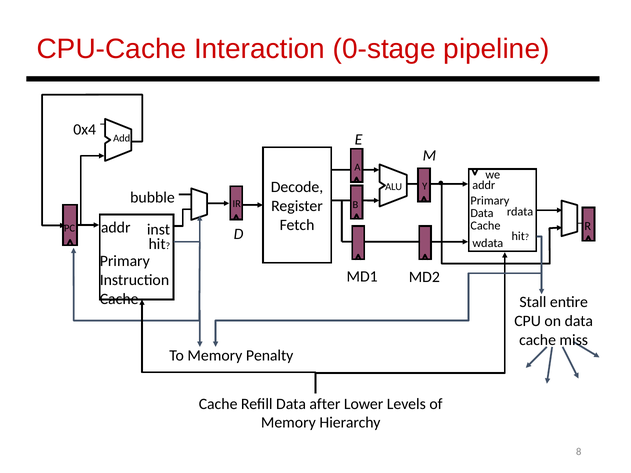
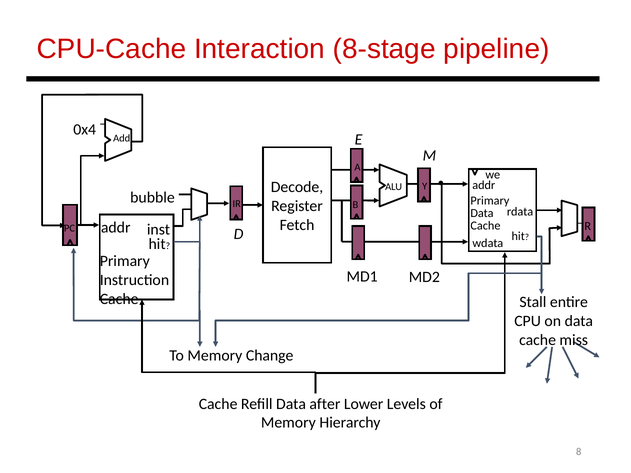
0-stage: 0-stage -> 8-stage
Penalty: Penalty -> Change
